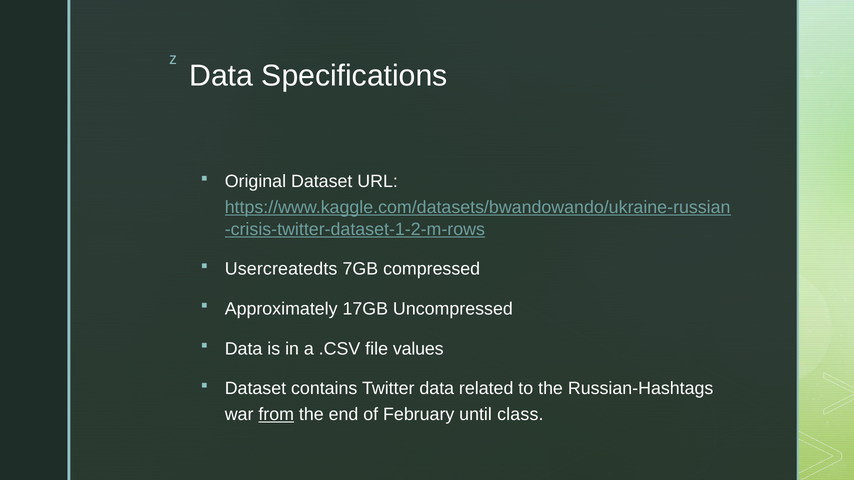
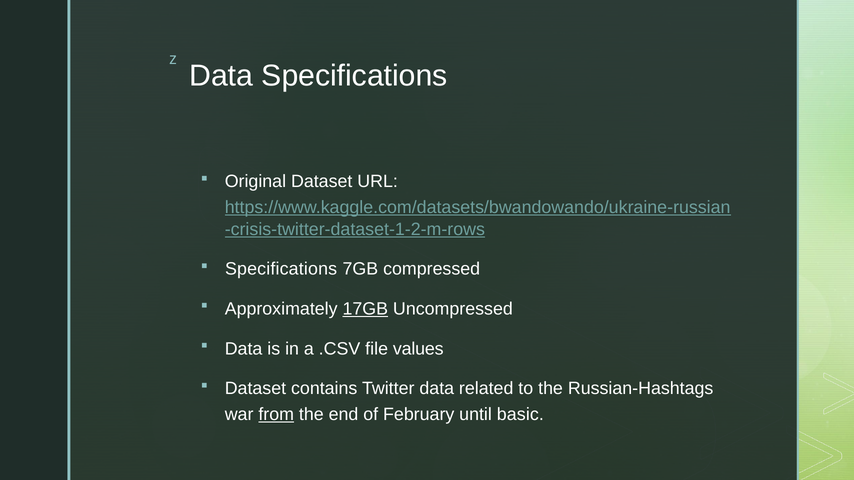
Usercreatedts at (281, 269): Usercreatedts -> Specifications
17GB underline: none -> present
class: class -> basic
